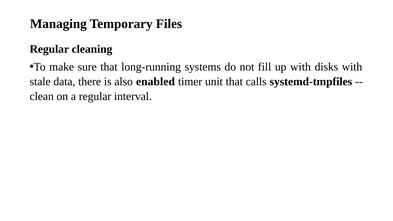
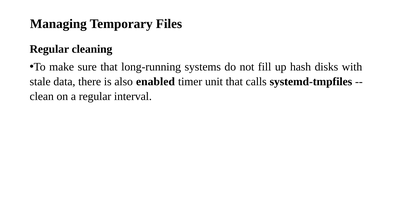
up with: with -> hash
